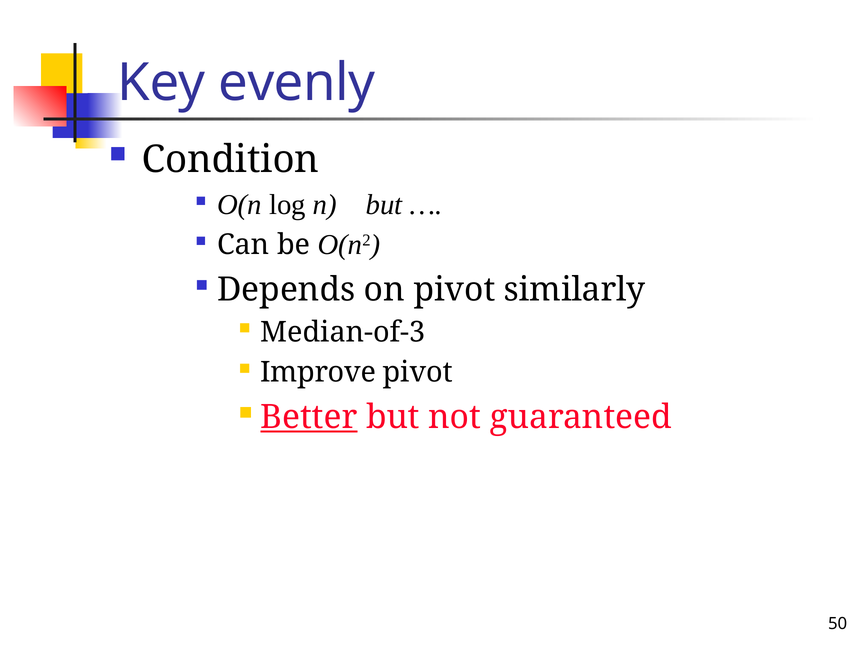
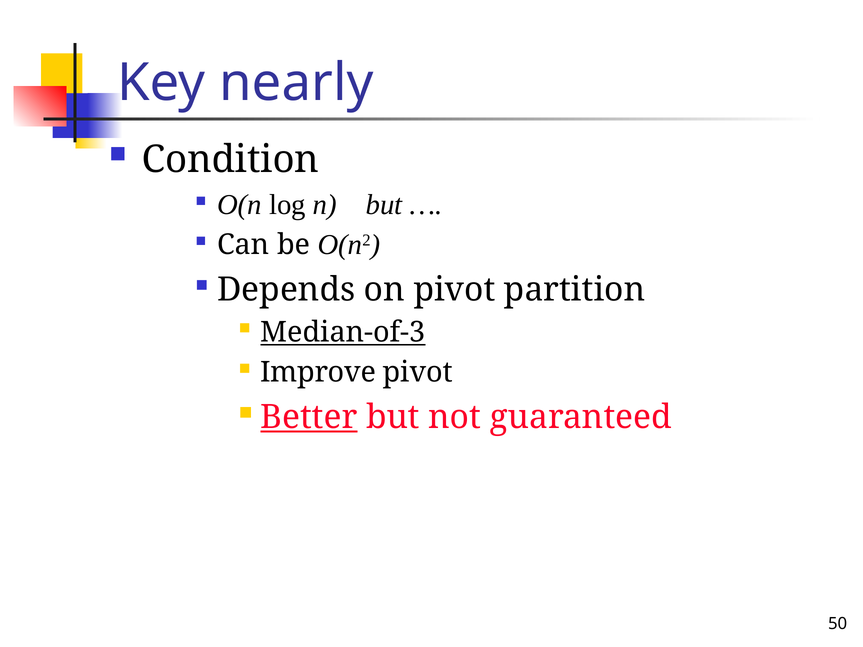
evenly: evenly -> nearly
similarly: similarly -> partition
Median-of-3 underline: none -> present
